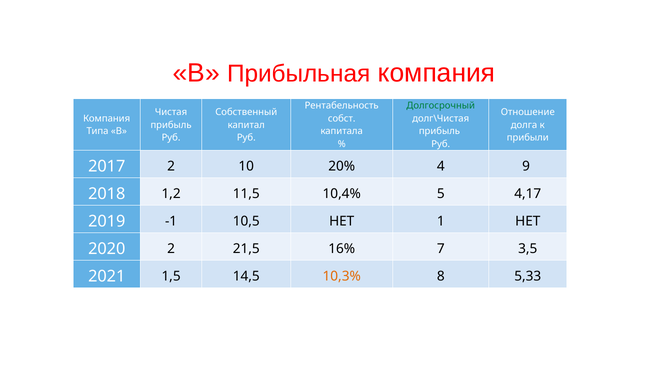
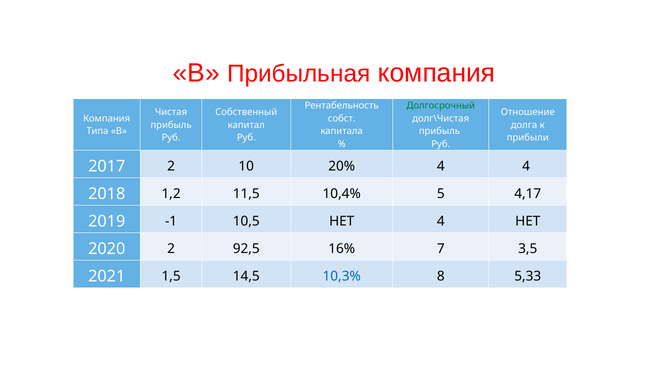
4 9: 9 -> 4
НЕТ 1: 1 -> 4
21,5: 21,5 -> 92,5
10,3% colour: orange -> blue
